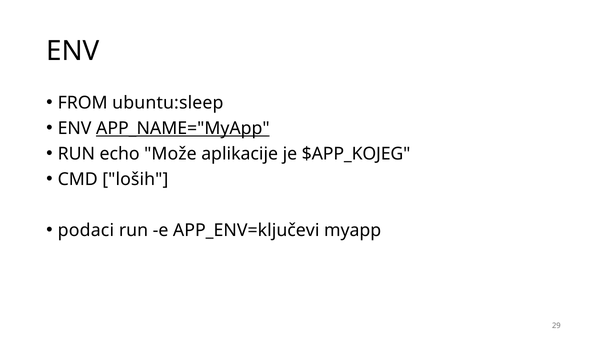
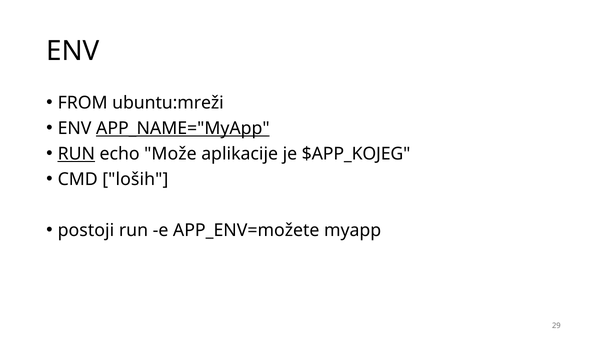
ubuntu:sleep: ubuntu:sleep -> ubuntu:mreži
RUN at (76, 154) underline: none -> present
podaci: podaci -> postoji
APP_ENV=ključevi: APP_ENV=ključevi -> APP_ENV=možete
